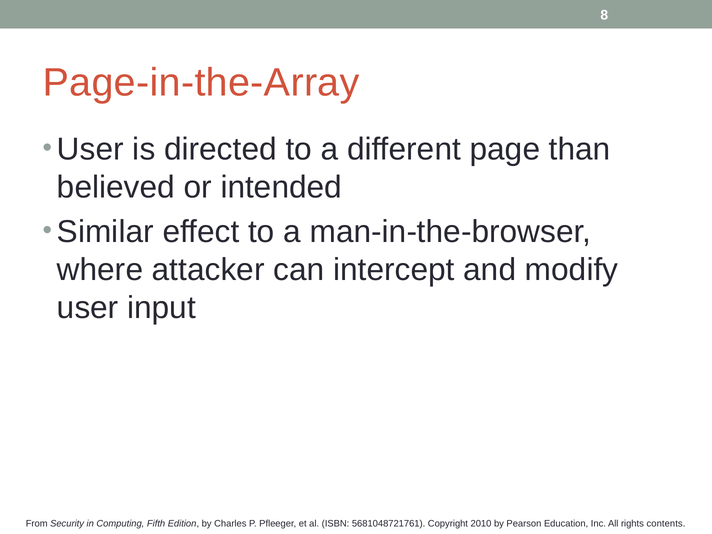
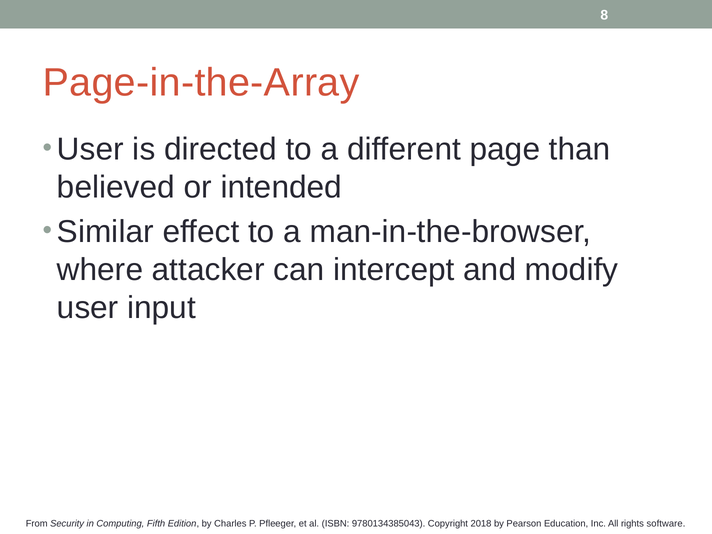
5681048721761: 5681048721761 -> 9780134385043
2010: 2010 -> 2018
contents: contents -> software
